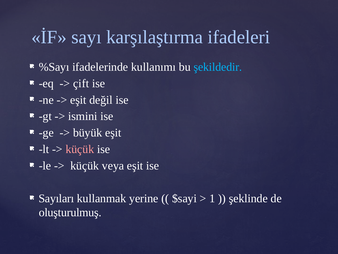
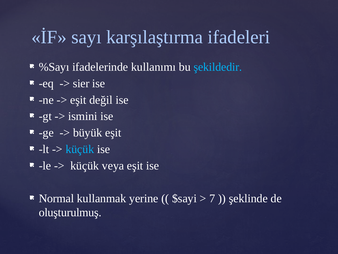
çift: çift -> sier
küçük at (80, 149) colour: pink -> light blue
Sayıları: Sayıları -> Normal
1: 1 -> 7
